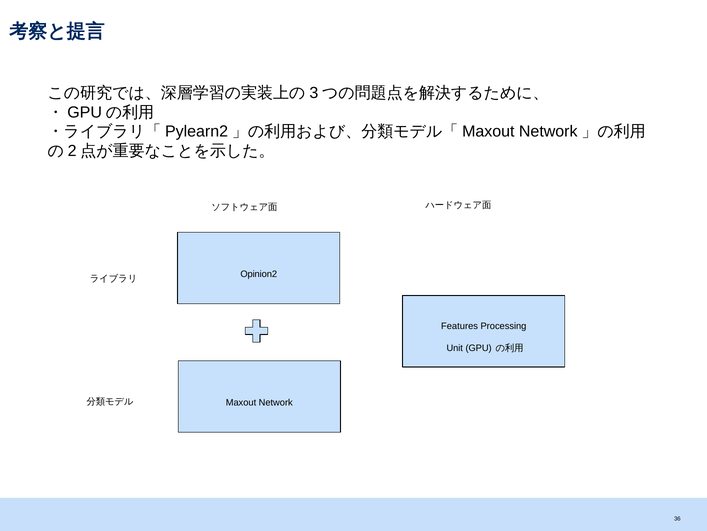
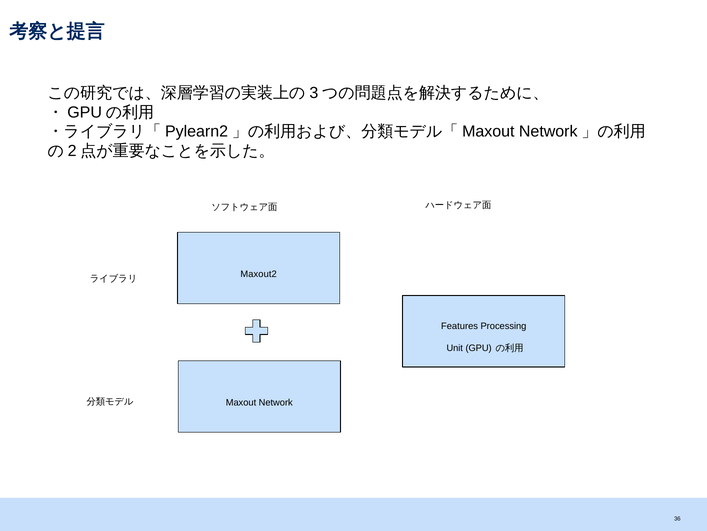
Opinion2: Opinion2 -> Maxout2
